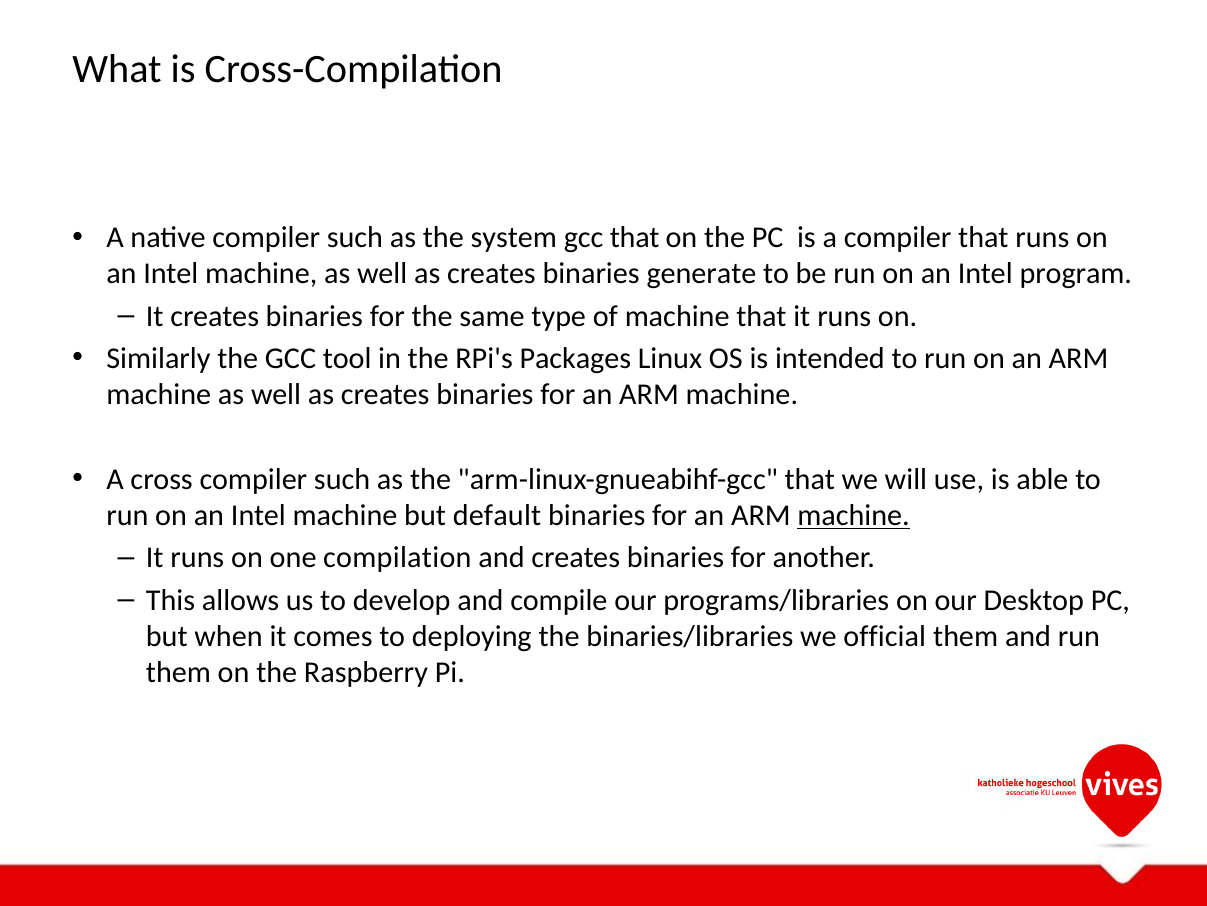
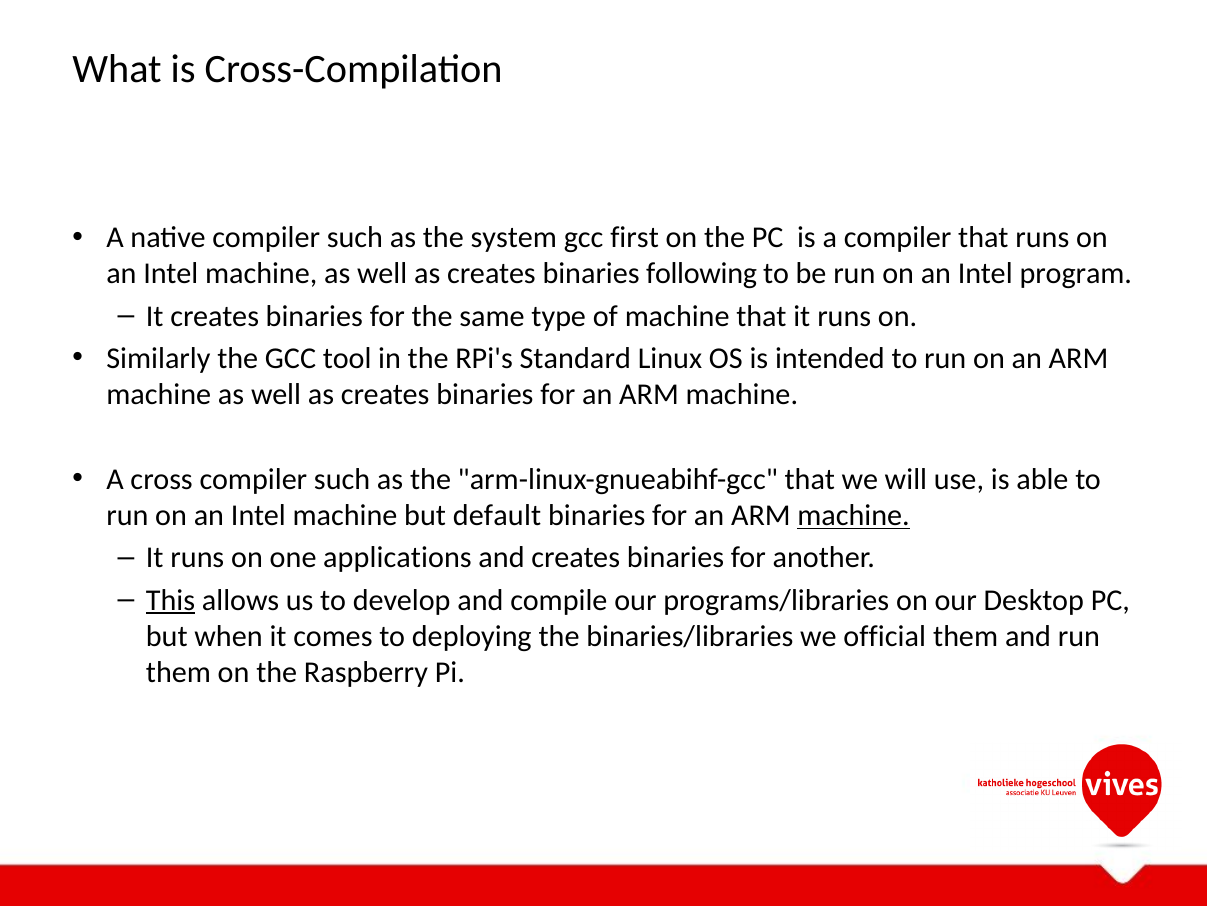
gcc that: that -> first
generate: generate -> following
Packages: Packages -> Standard
compilation: compilation -> applications
This underline: none -> present
